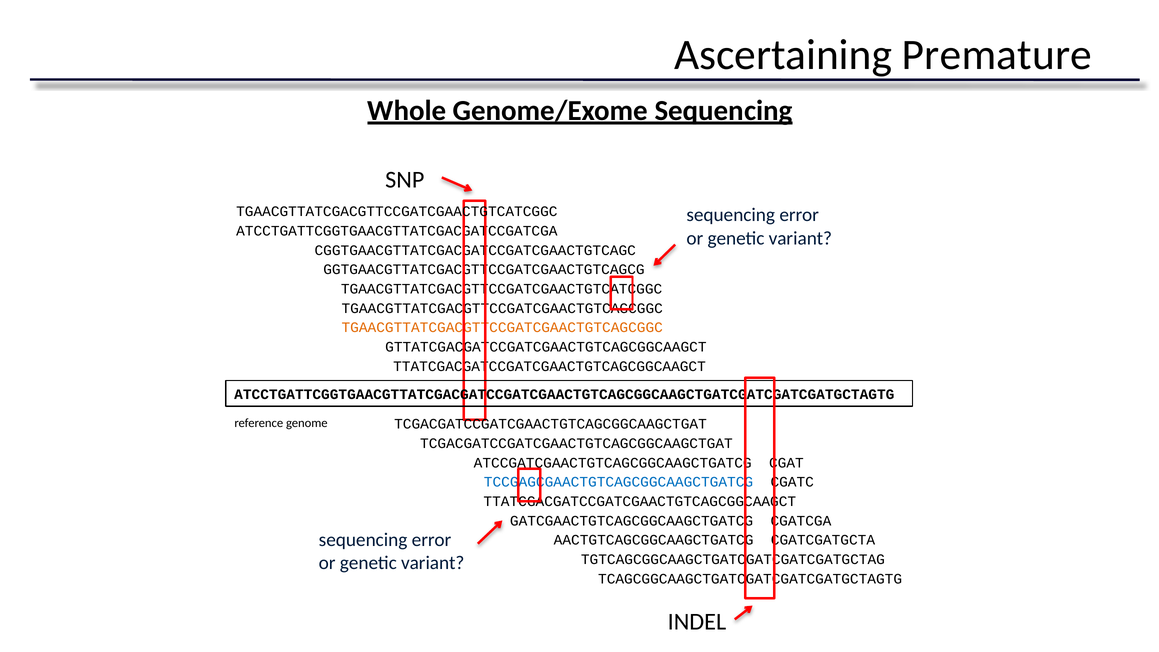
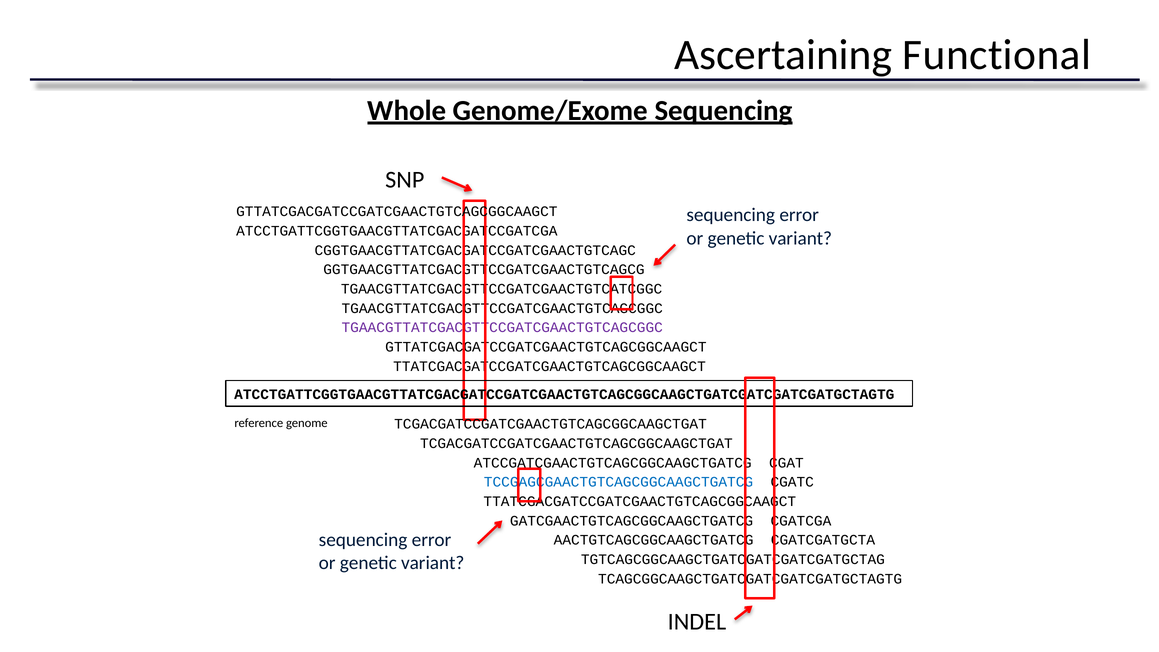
Premature: Premature -> Functional
TGAACGTTATCGACGTTCCGATCGAACTGTCATCGGC at (397, 212): TGAACGTTATCGACGTTCCGATCGAACTGTCATCGGC -> GTTATCGACGATCCGATCGAACTGTCAGCGGCAAGCT
TGAACGTTATCGACGTTCCGATCGAACTGTCAGCGGC at (502, 328) colour: orange -> purple
